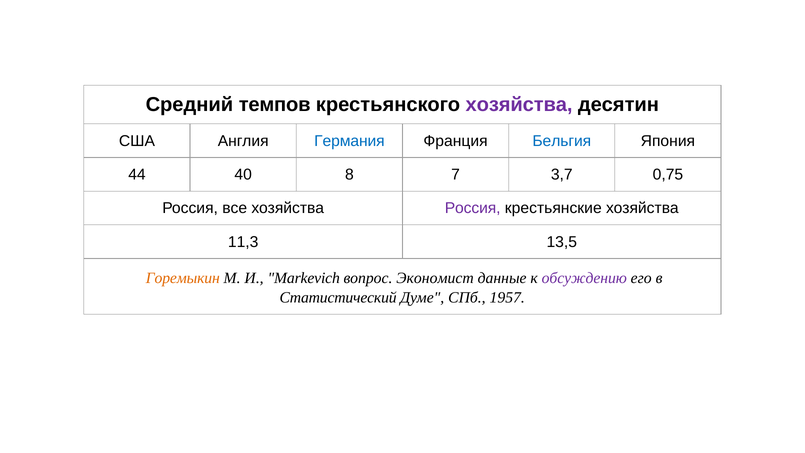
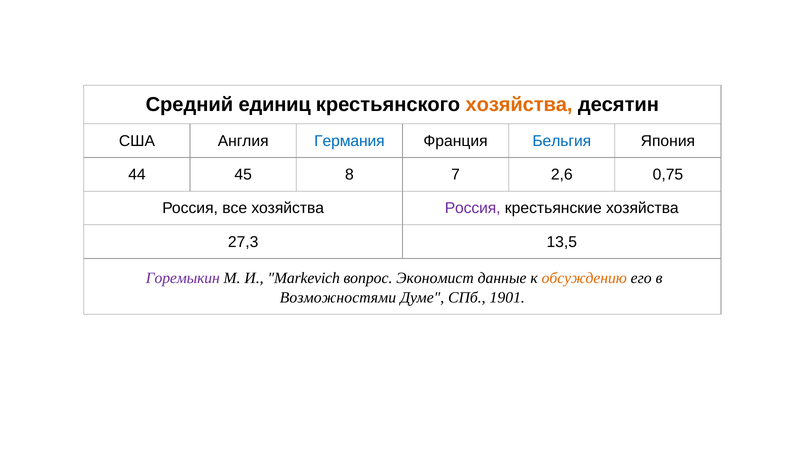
темпов: темпов -> единиц
хозяйства at (519, 105) colour: purple -> orange
40: 40 -> 45
3,7: 3,7 -> 2,6
11,3: 11,3 -> 27,3
Горемыкин colour: orange -> purple
обсуждению colour: purple -> orange
Статистический: Статистический -> Возможностями
1957: 1957 -> 1901
